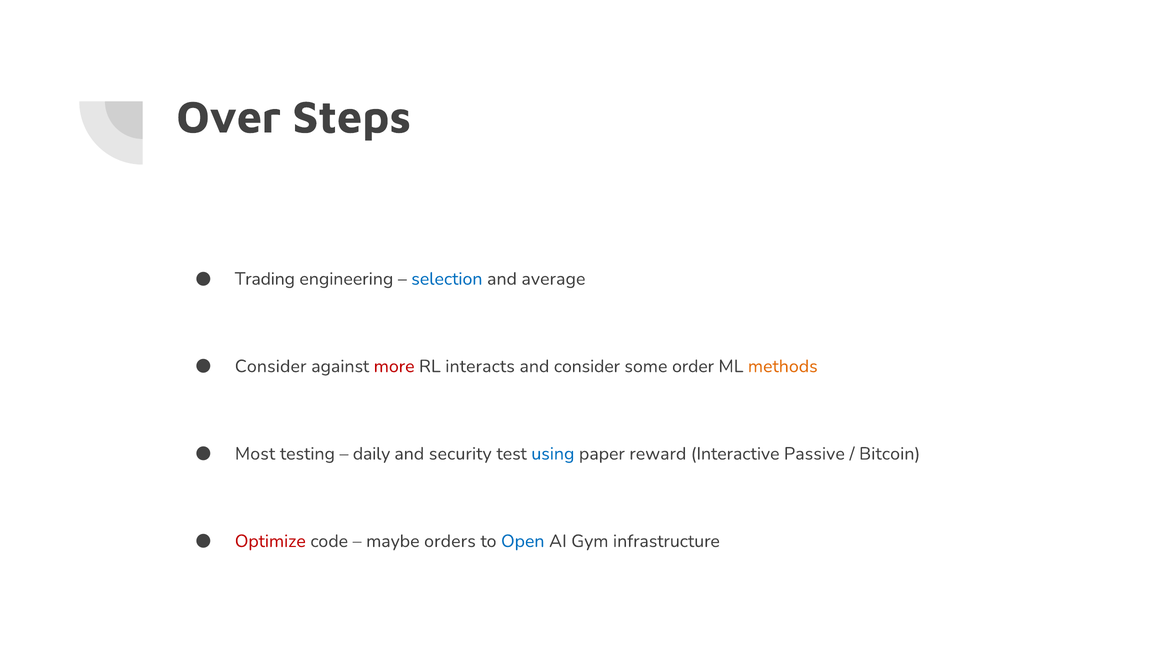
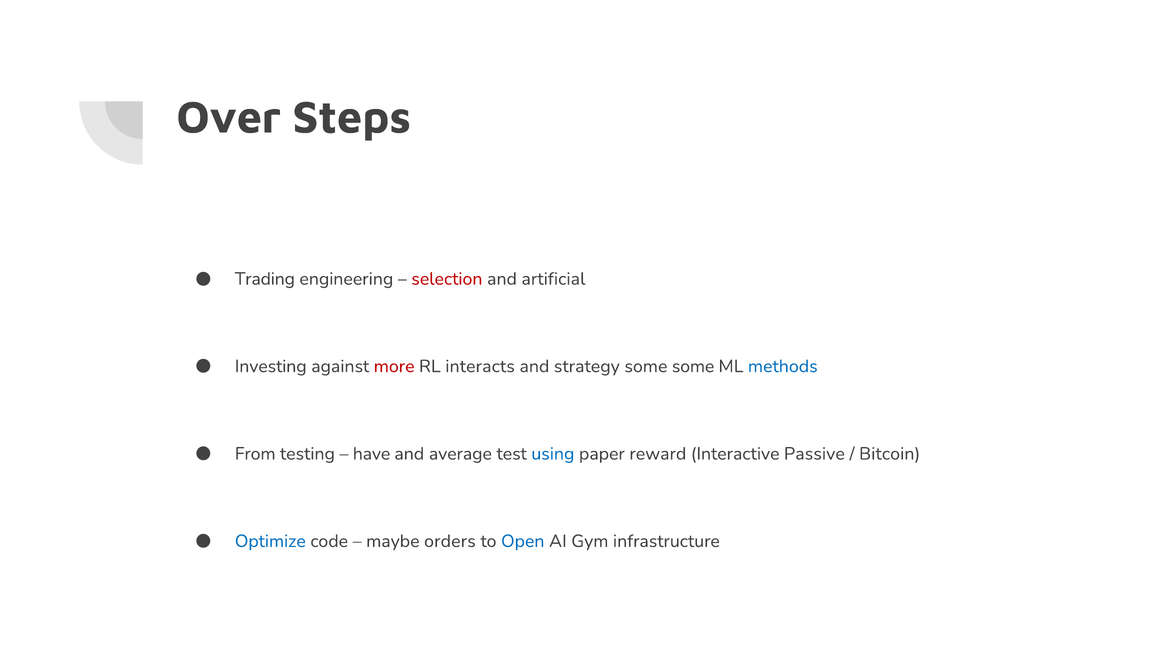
selection colour: blue -> red
average: average -> artificial
Consider at (271, 366): Consider -> Investing
and consider: consider -> strategy
some order: order -> some
methods colour: orange -> blue
Most: Most -> From
daily: daily -> have
security: security -> average
Optimize colour: red -> blue
